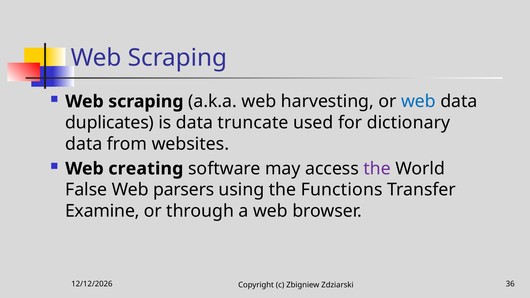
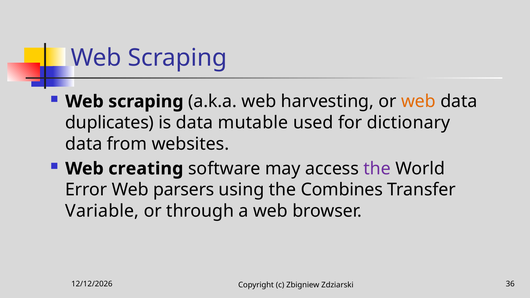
web at (418, 102) colour: blue -> orange
truncate: truncate -> mutable
False: False -> Error
Functions: Functions -> Combines
Examine: Examine -> Variable
